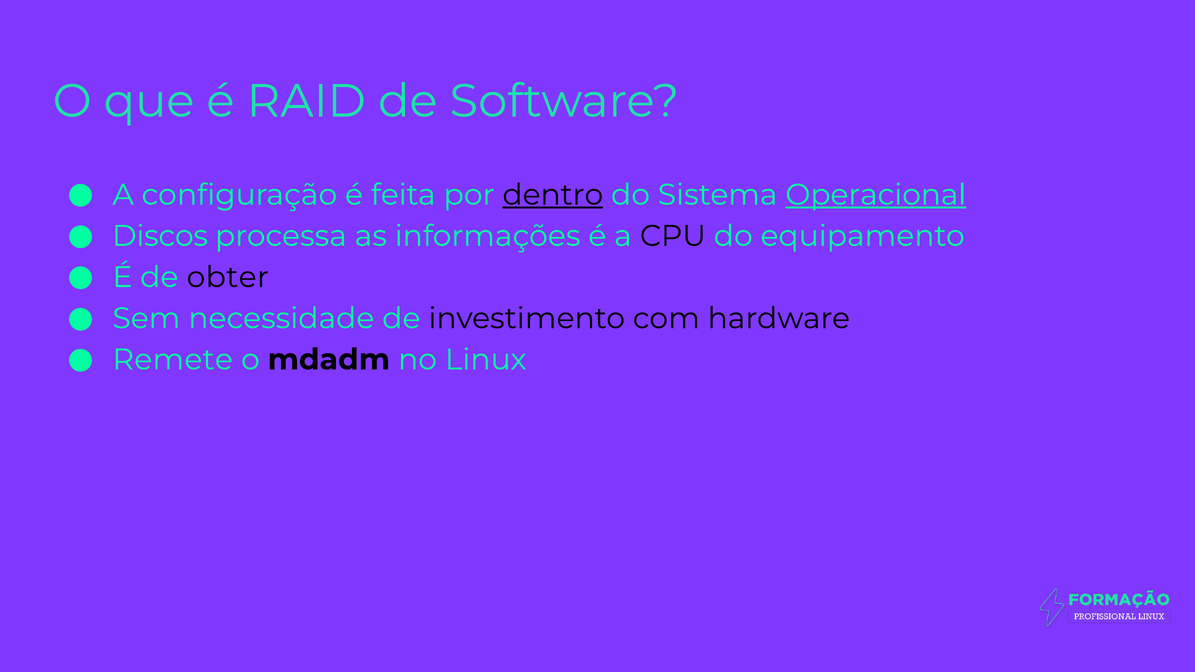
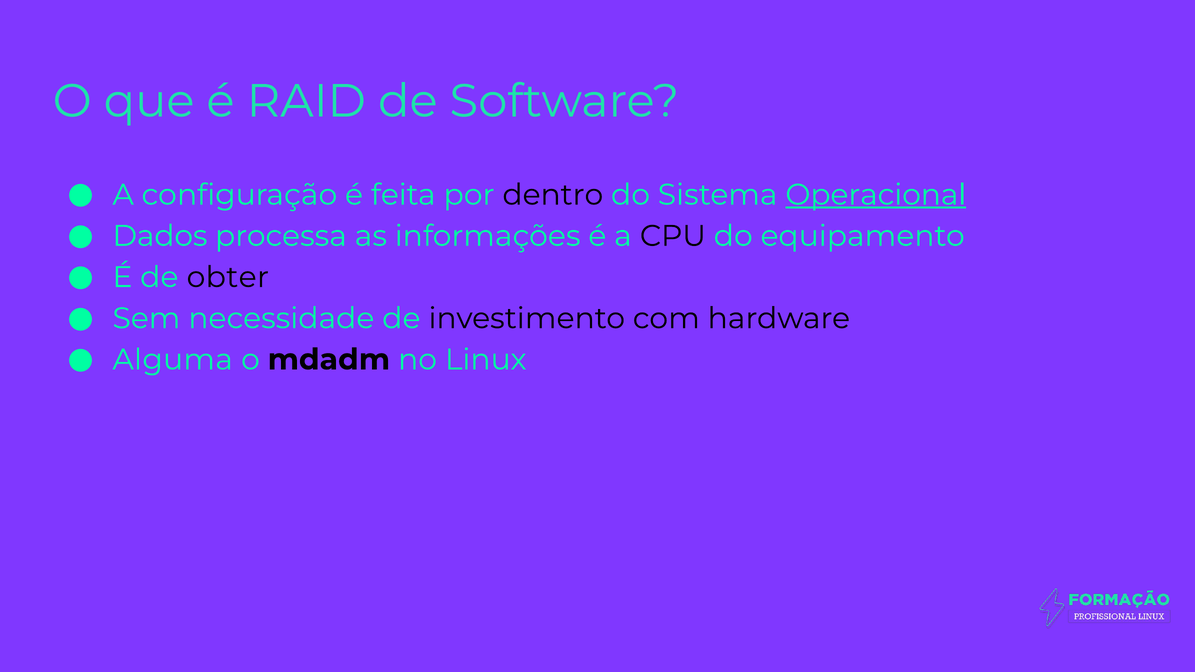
dentro underline: present -> none
Discos: Discos -> Dados
Remete: Remete -> Alguma
